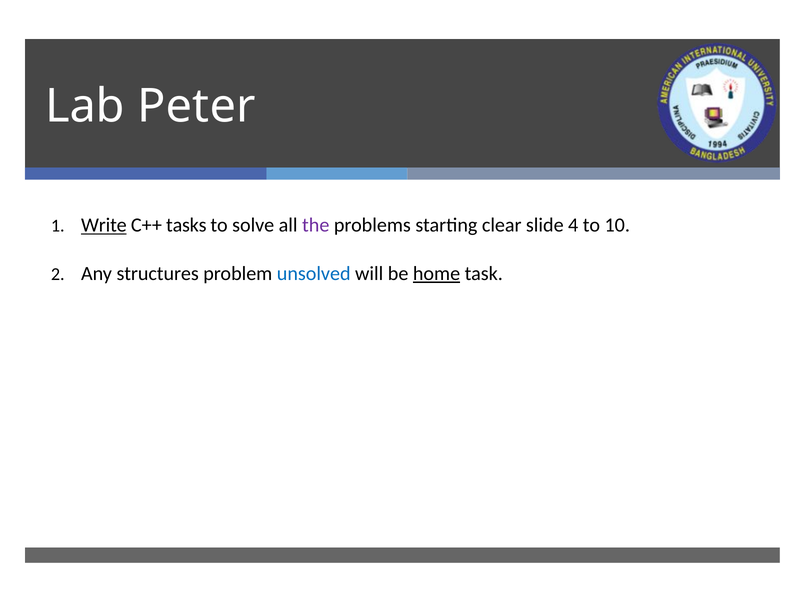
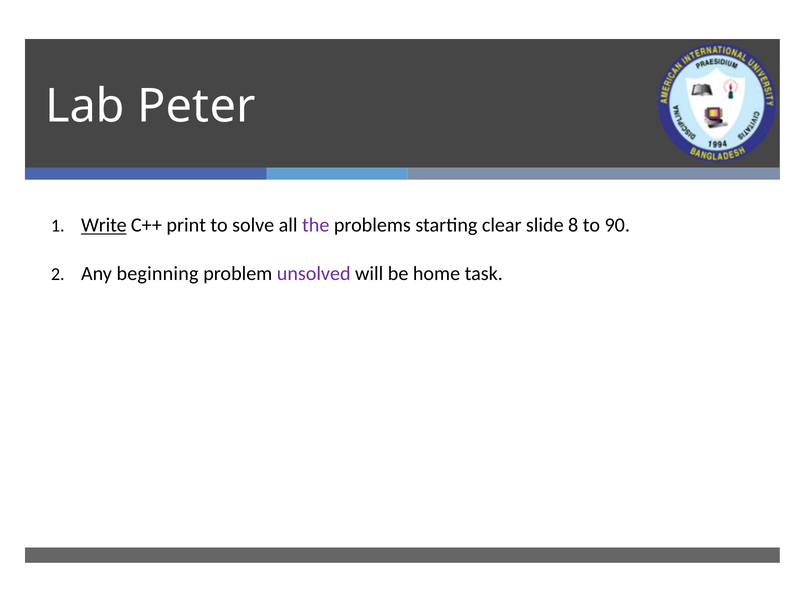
tasks: tasks -> print
4: 4 -> 8
10: 10 -> 90
structures: structures -> beginning
unsolved colour: blue -> purple
home underline: present -> none
